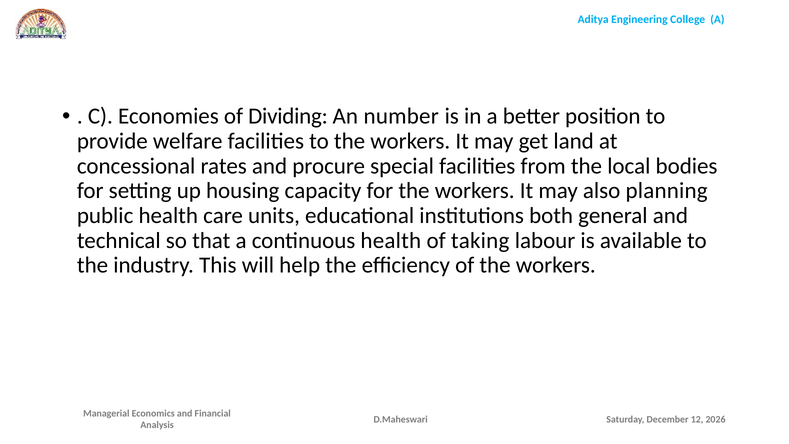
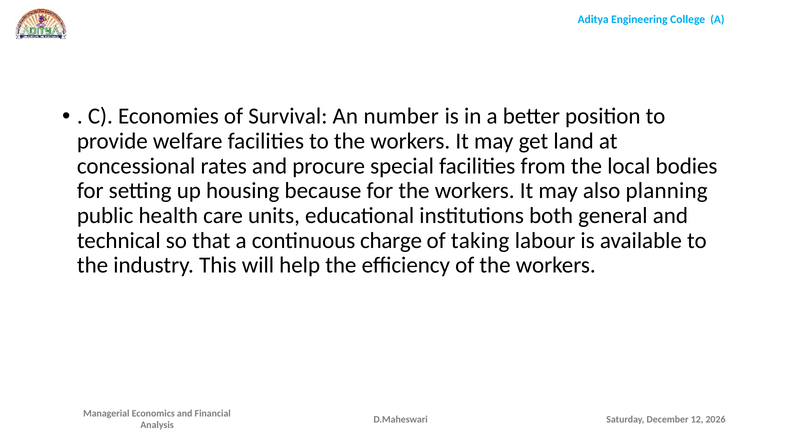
Dividing: Dividing -> Survival
capacity: capacity -> because
continuous health: health -> charge
